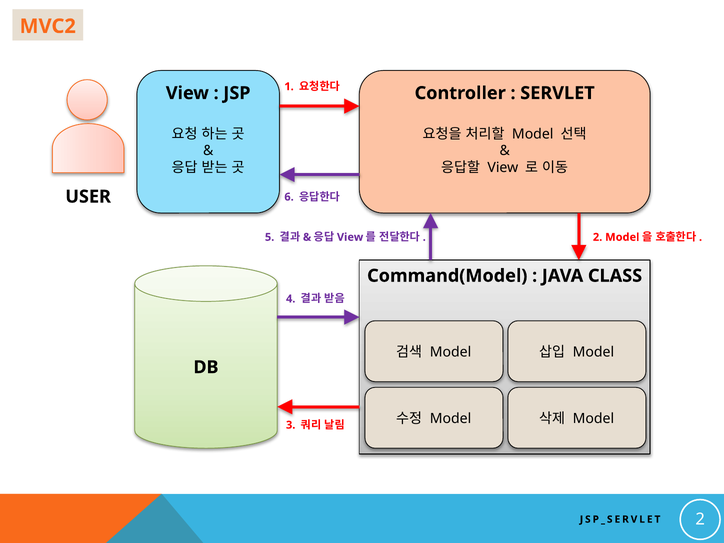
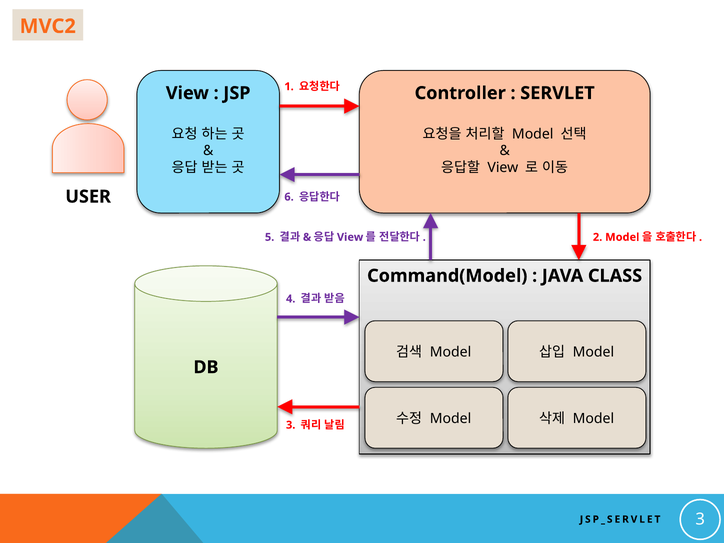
JSP_SERVLET 2: 2 -> 3
